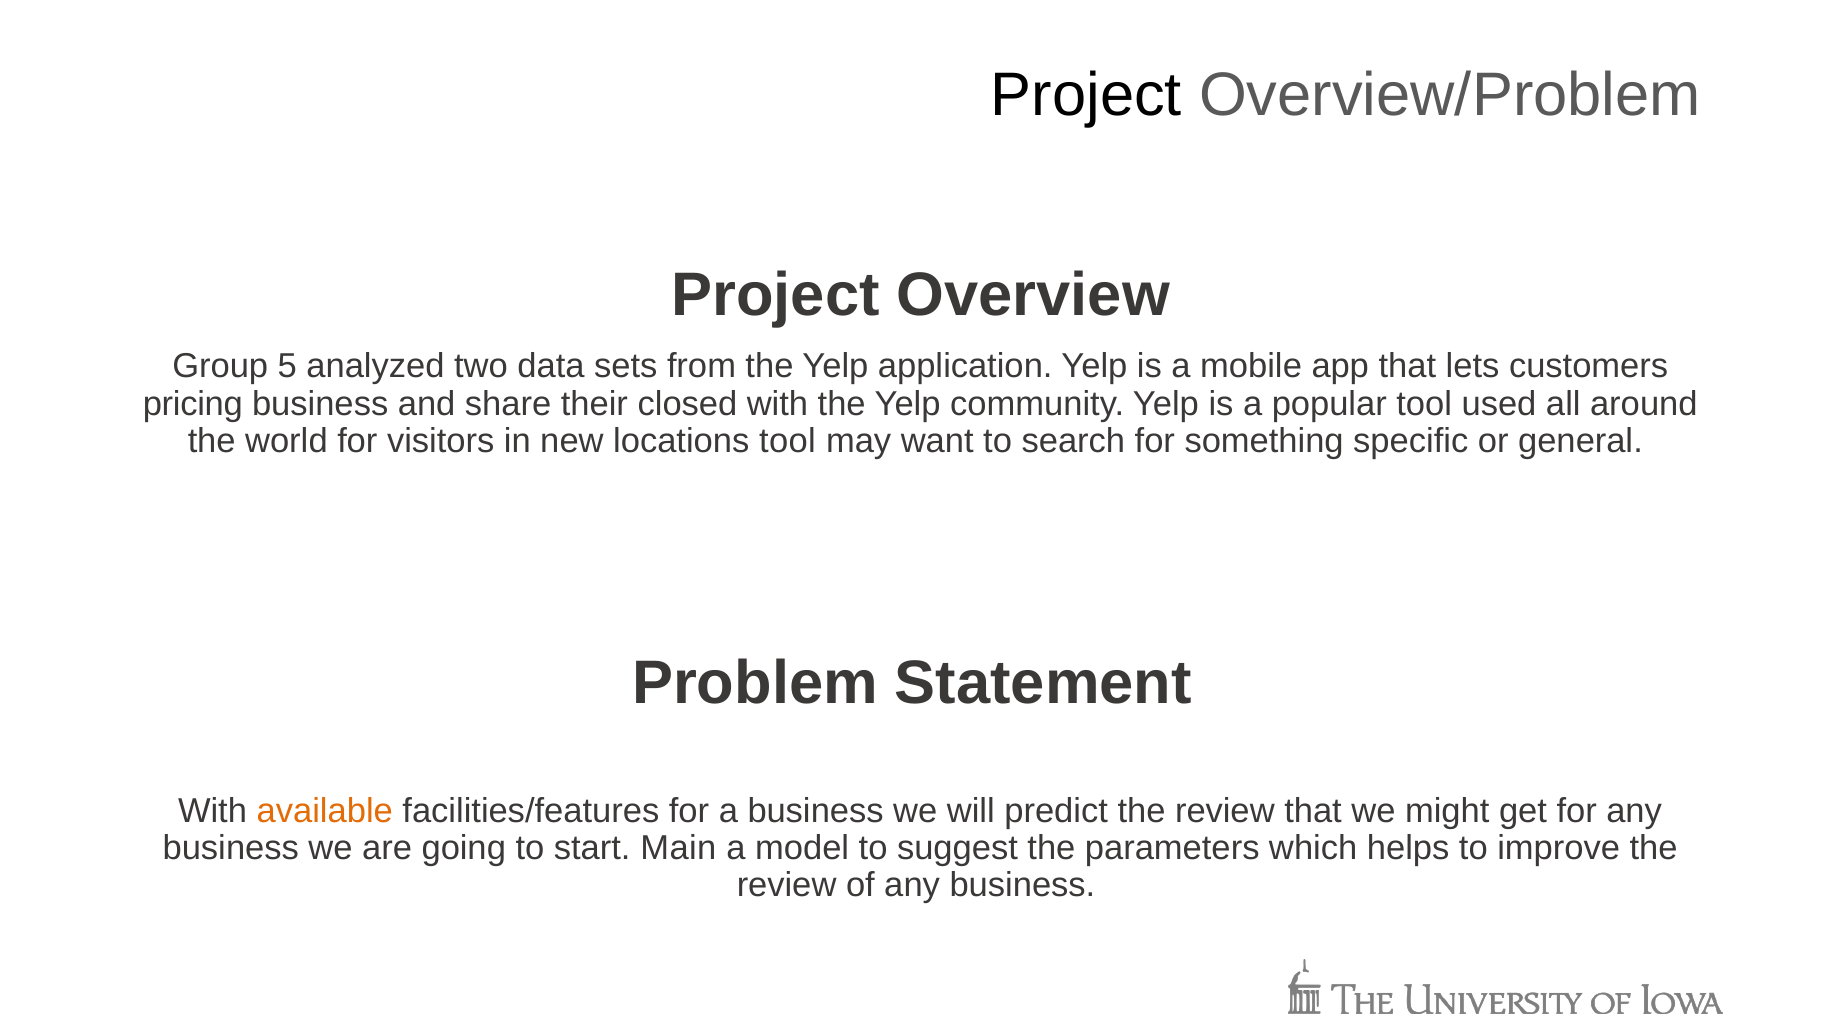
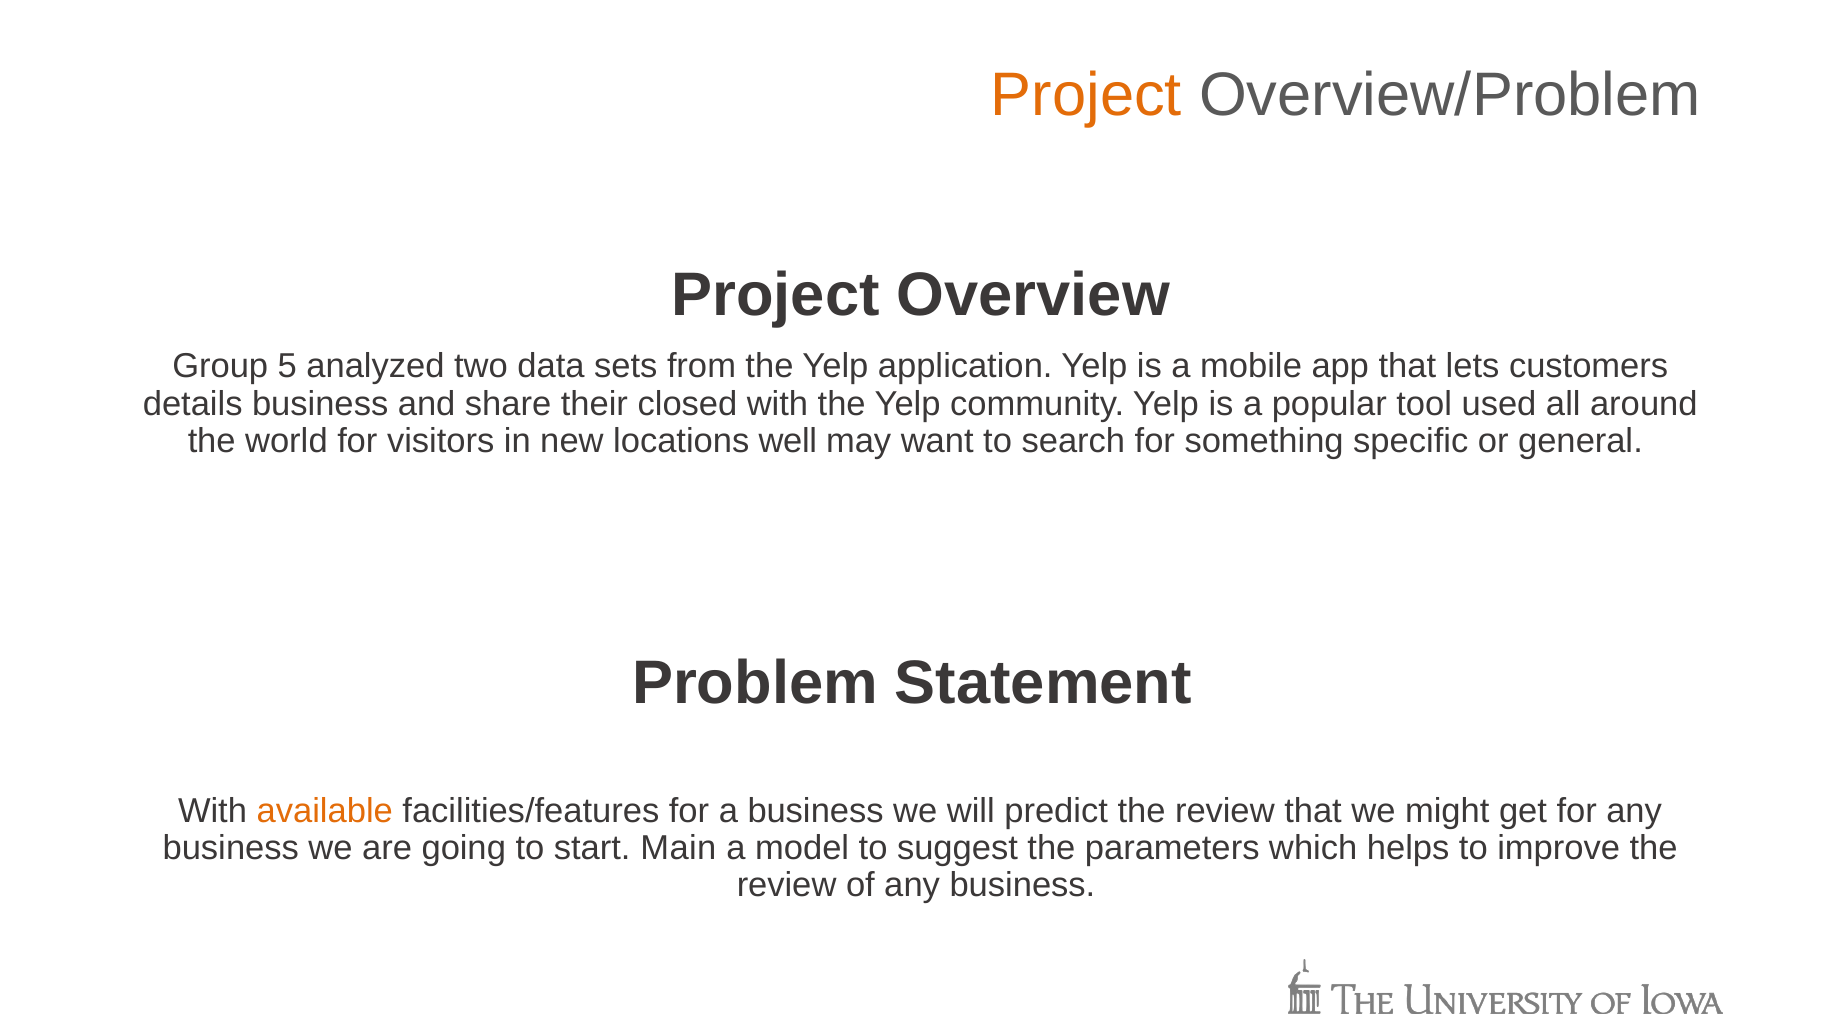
Project at (1086, 95) colour: black -> orange
pricing: pricing -> details
locations tool: tool -> well
